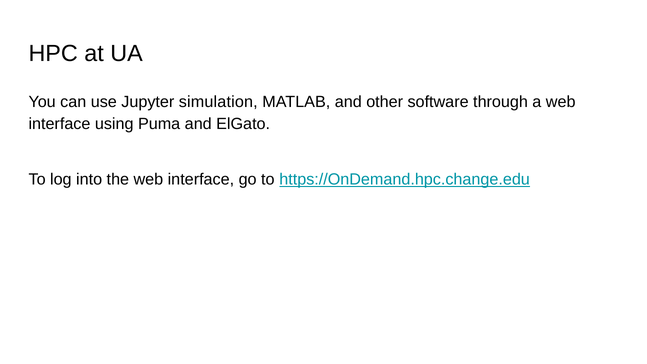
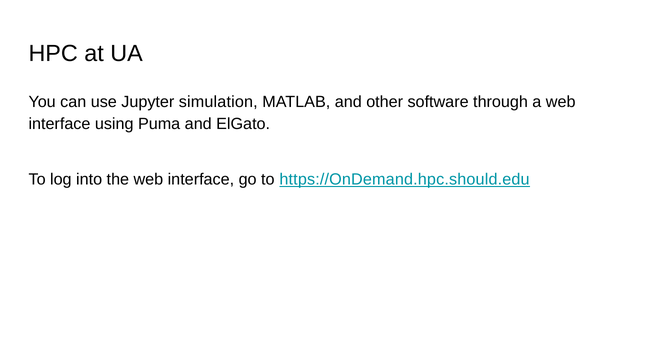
https://OnDemand.hpc.change.edu: https://OnDemand.hpc.change.edu -> https://OnDemand.hpc.should.edu
